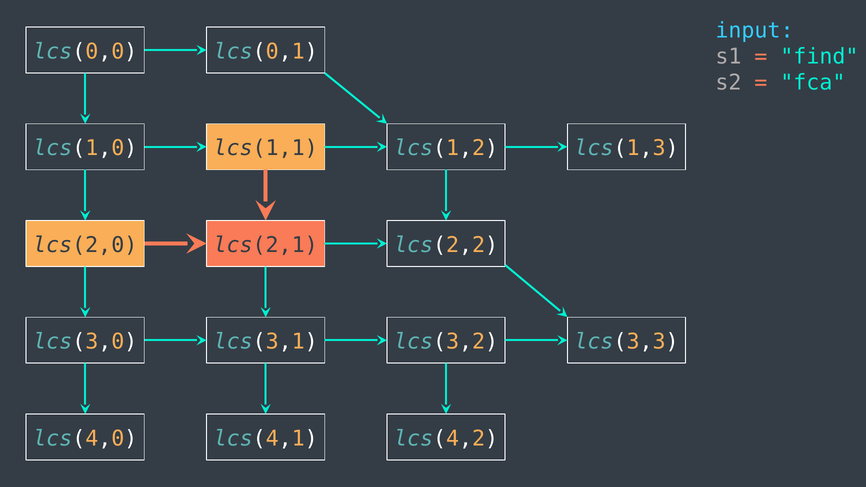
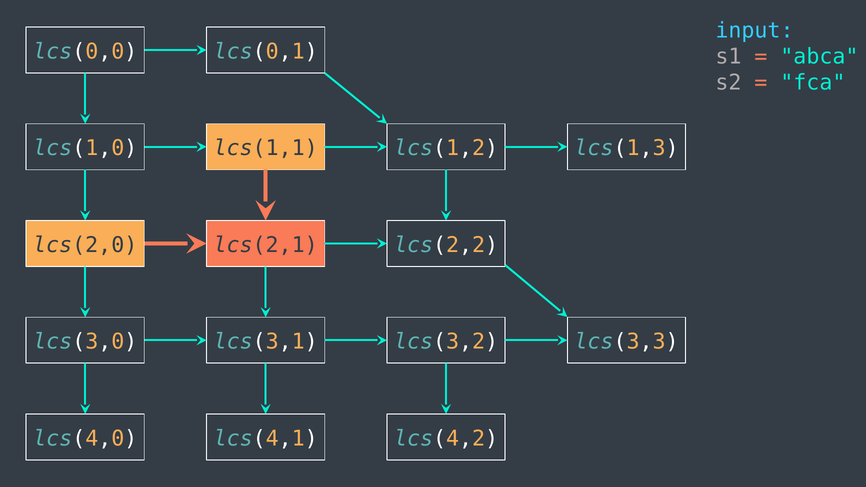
find: find -> abca
